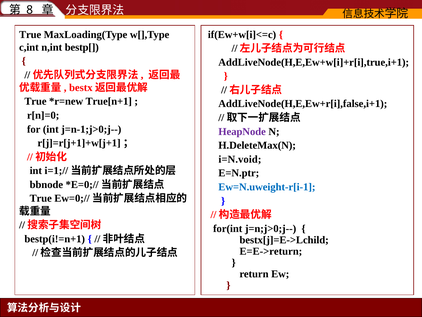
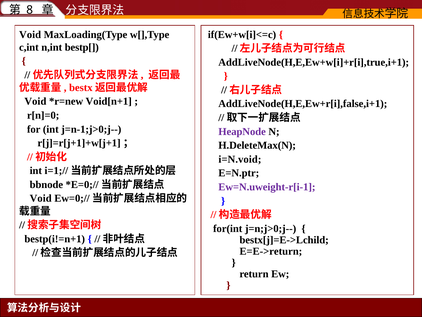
True at (30, 34): True -> Void
True at (35, 101): True -> Void
True[n+1: True[n+1 -> Void[n+1
Ew=N.uweight-r[i-1 colour: blue -> purple
True at (41, 198): True -> Void
